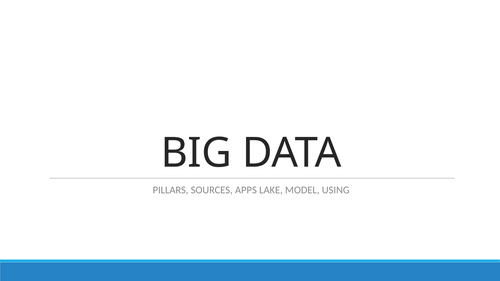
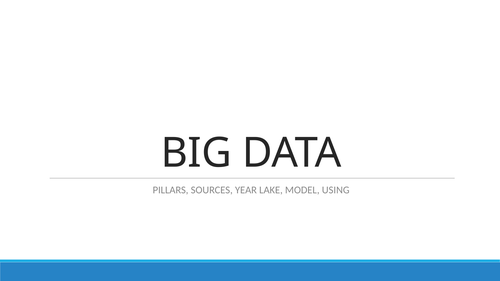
APPS: APPS -> YEAR
